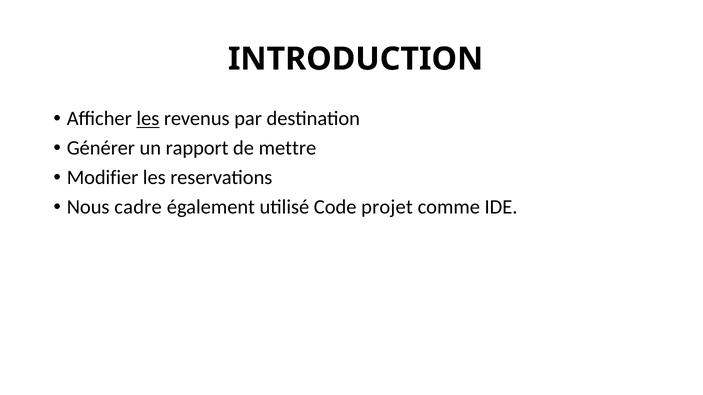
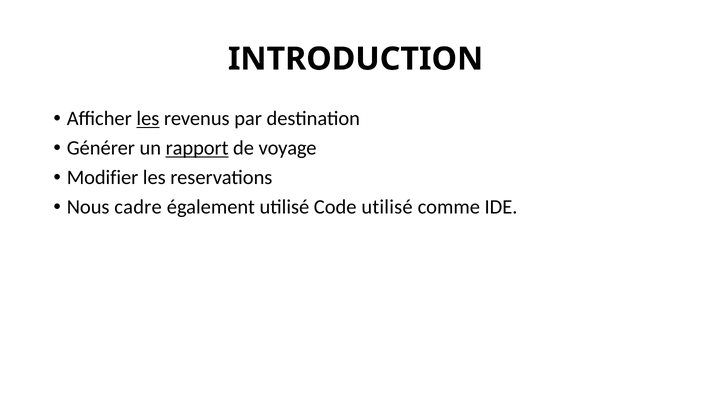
rapport underline: none -> present
mettre: mettre -> voyage
Code projet: projet -> utilisé
